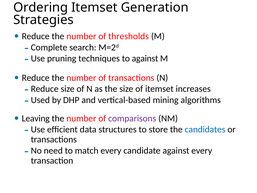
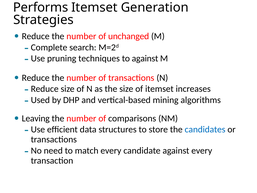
Ordering: Ordering -> Performs
thresholds: thresholds -> unchanged
comparisons colour: purple -> black
